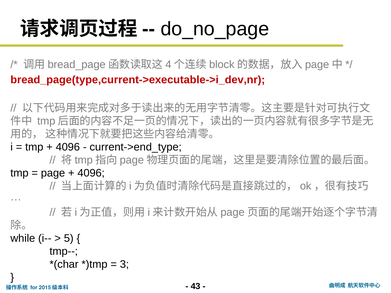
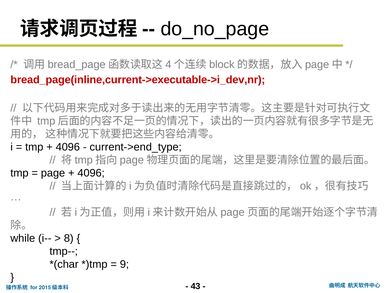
bread_page(type,current->executable->i_dev,nr: bread_page(type,current->executable->i_dev,nr -> bread_page(inline,current->executable->i_dev,nr
5: 5 -> 8
3: 3 -> 9
